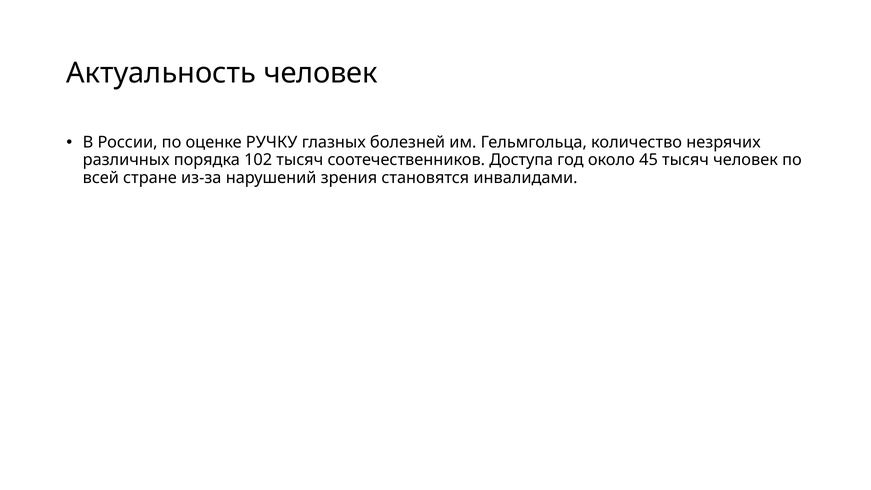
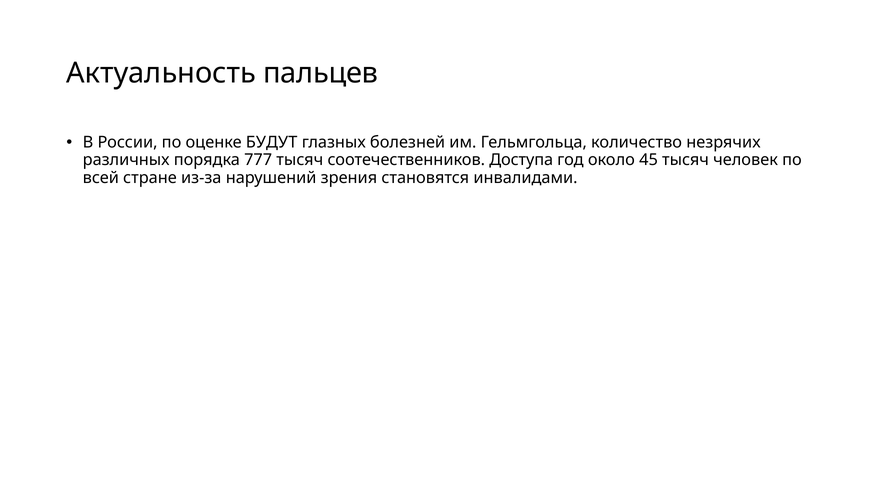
Актуальность человек: человек -> пальцев
РУЧКУ: РУЧКУ -> БУДУТ
102: 102 -> 777
